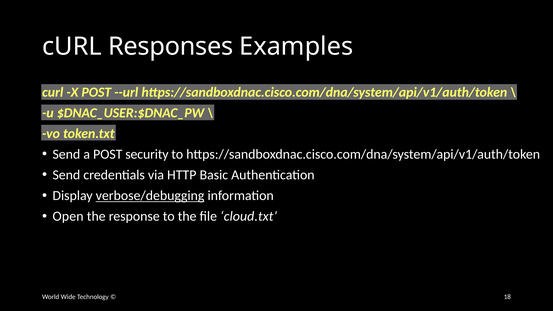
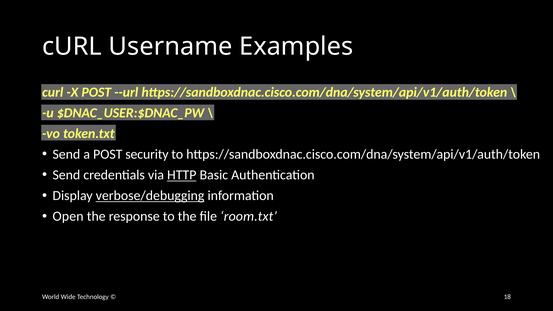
Responses: Responses -> Username
HTTP underline: none -> present
cloud.txt: cloud.txt -> room.txt
